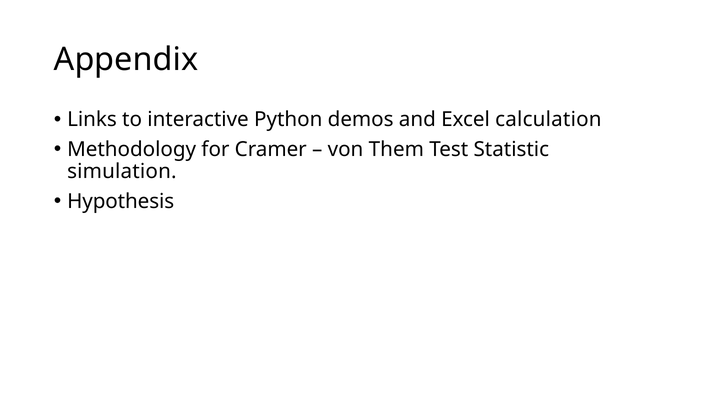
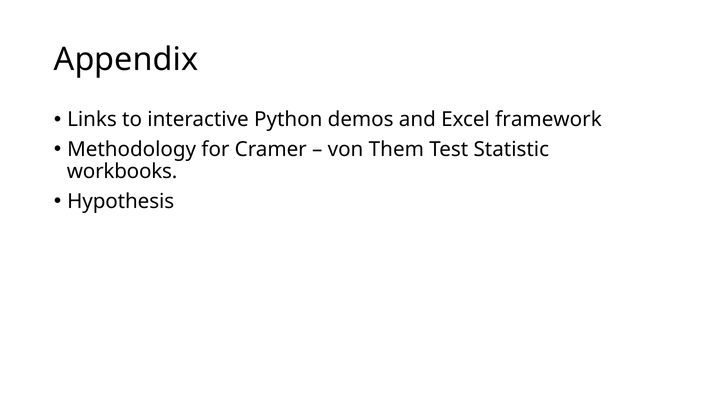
calculation: calculation -> framework
simulation: simulation -> workbooks
